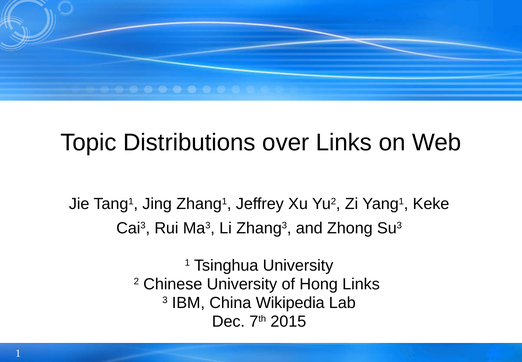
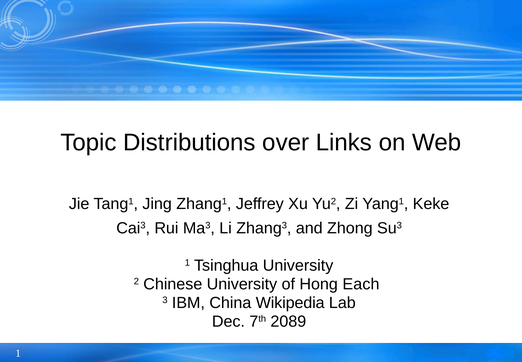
Hong Links: Links -> Each
2015: 2015 -> 2089
